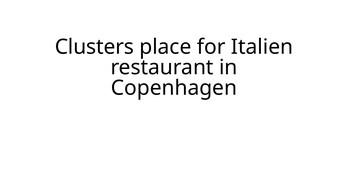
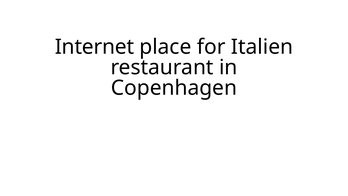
Clusters: Clusters -> Internet
